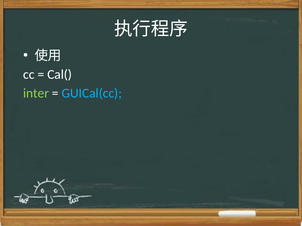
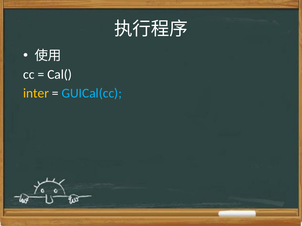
inter colour: light green -> yellow
